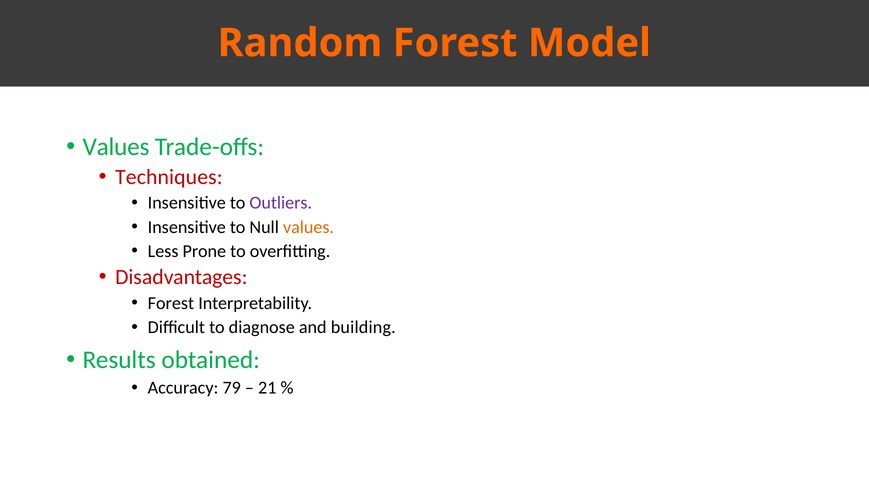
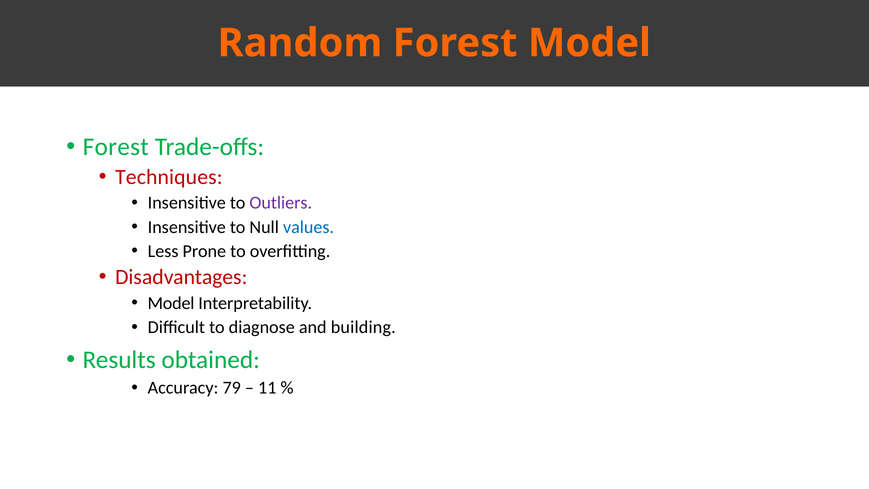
Values at (116, 147): Values -> Forest
values at (309, 227) colour: orange -> blue
Forest at (171, 303): Forest -> Model
21: 21 -> 11
